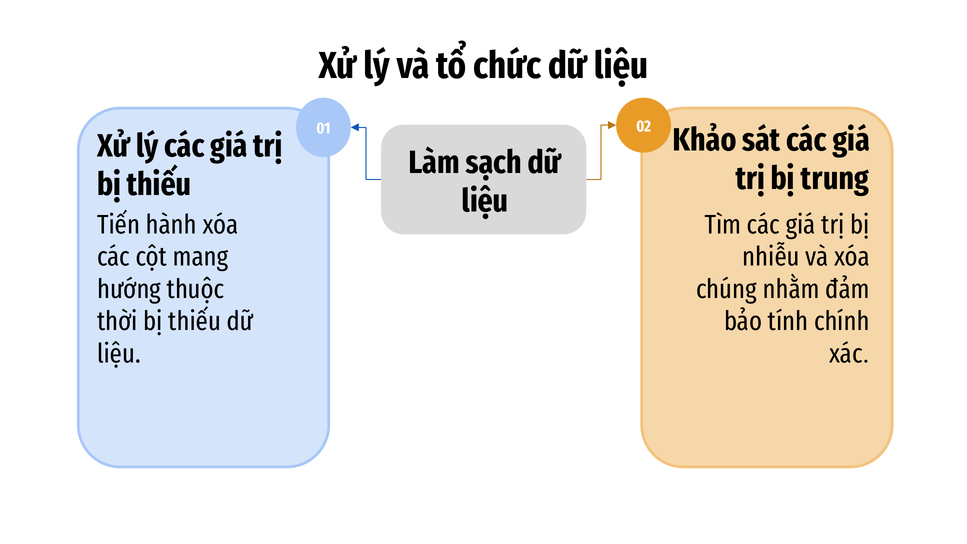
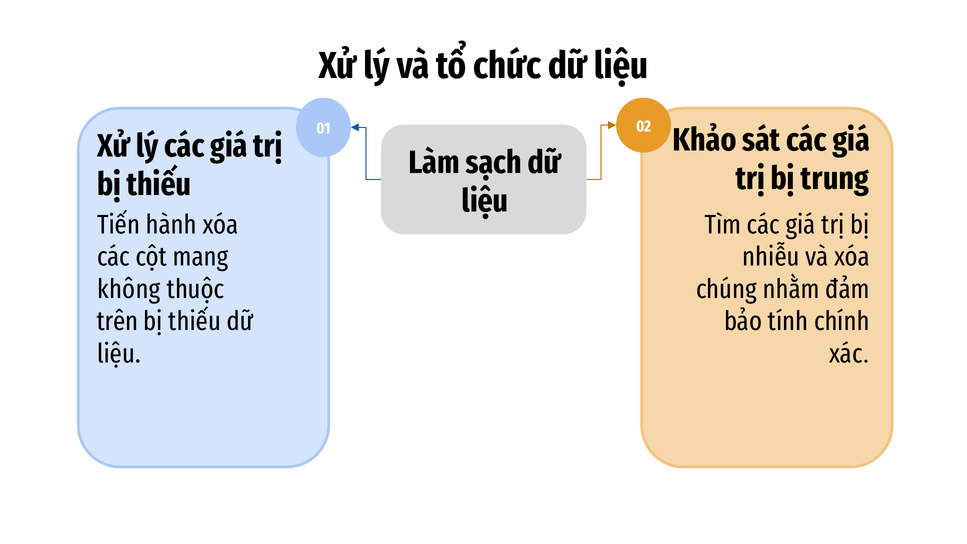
hướng: hướng -> không
thời: thời -> trên
